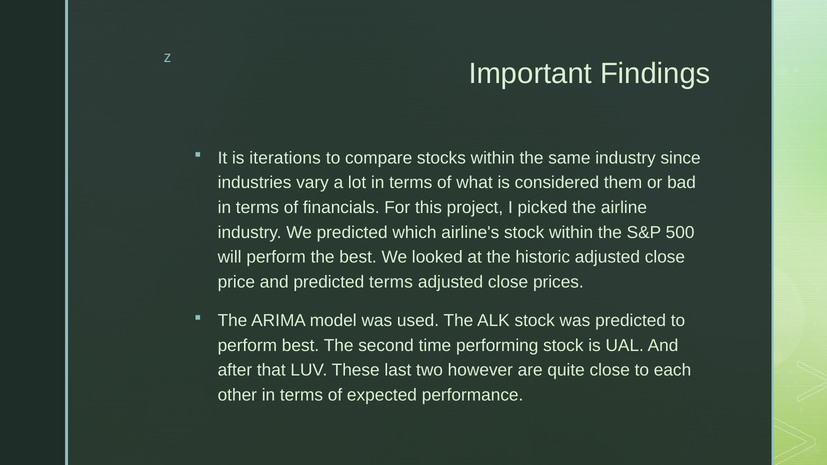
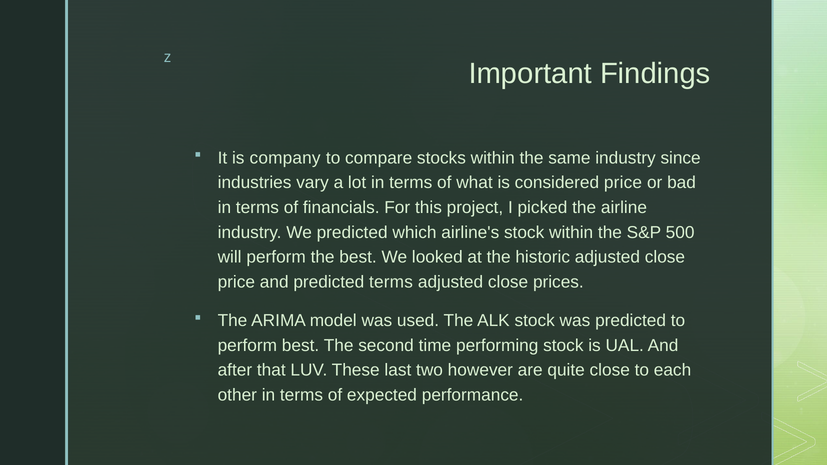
iterations: iterations -> company
considered them: them -> price
